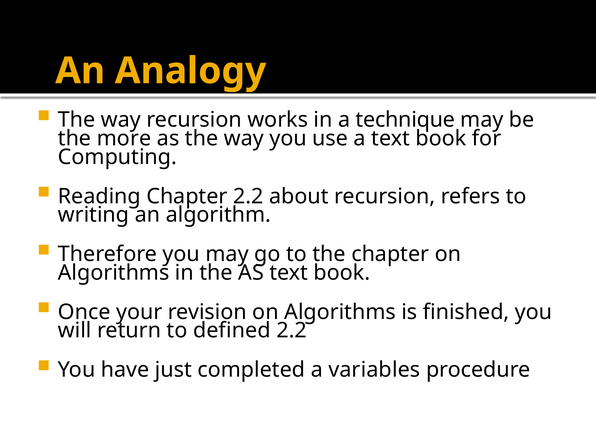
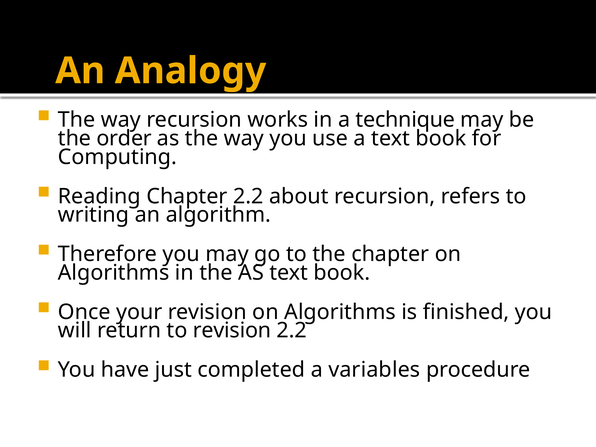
more: more -> order
to defined: defined -> revision
